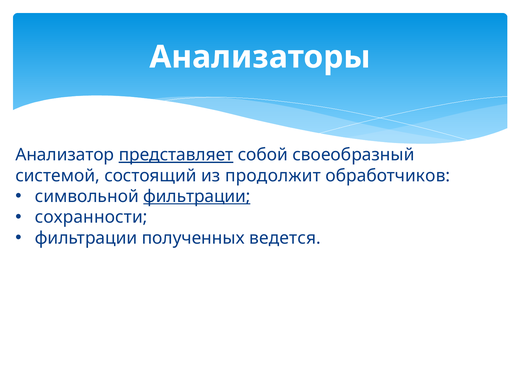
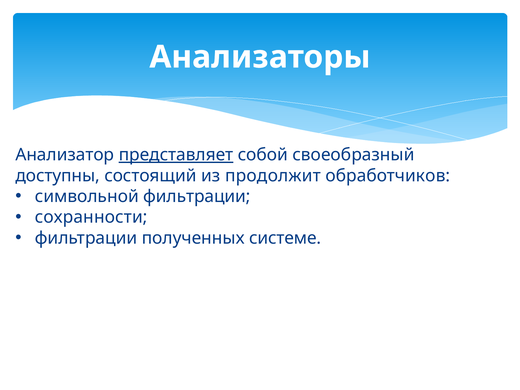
системой: системой -> доступны
фильтрации at (197, 196) underline: present -> none
ведется: ведется -> системе
